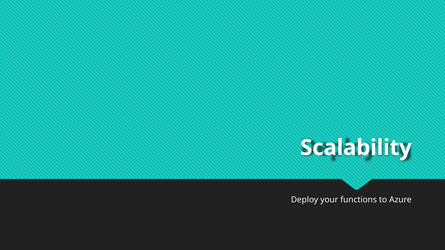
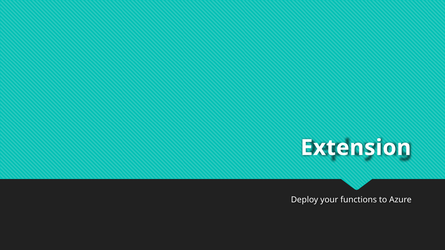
Scalability: Scalability -> Extension
